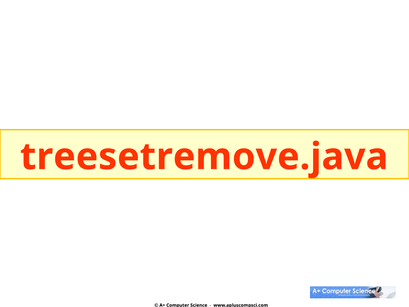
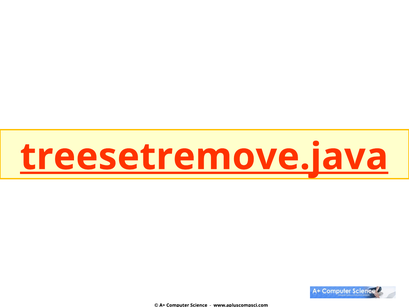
treesetremove.java underline: none -> present
